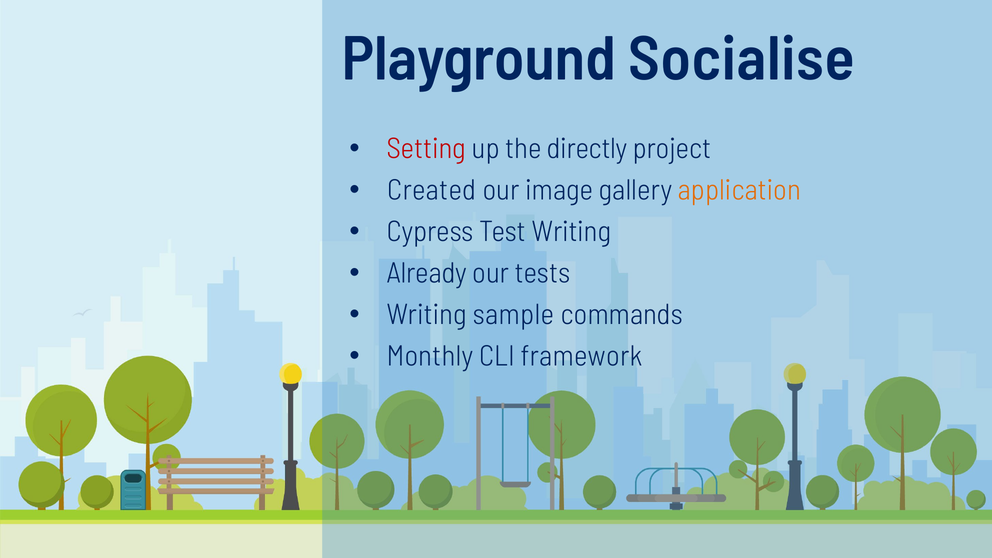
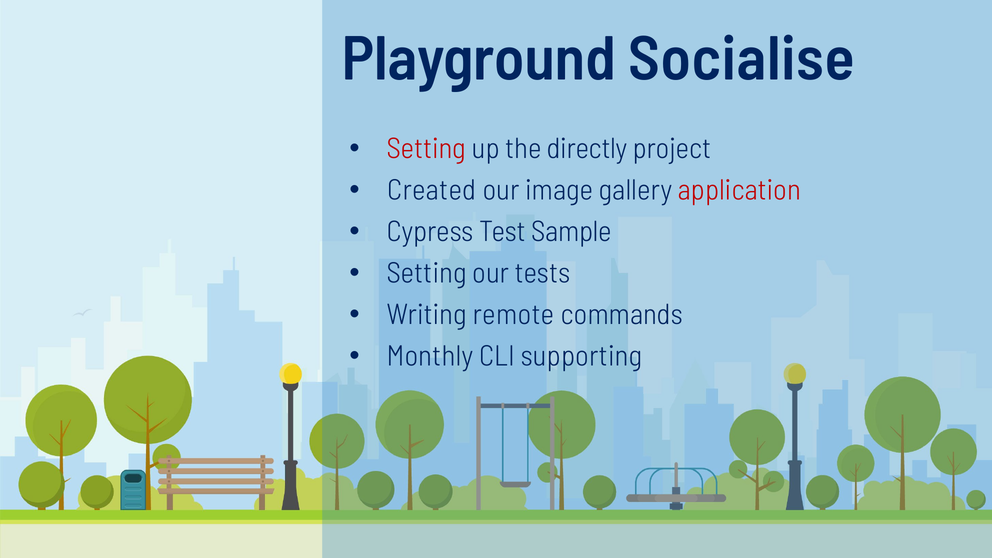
application colour: orange -> red
Test Writing: Writing -> Sample
Already at (427, 273): Already -> Setting
sample: sample -> remote
framework: framework -> supporting
